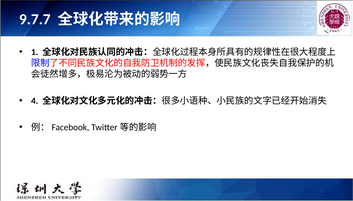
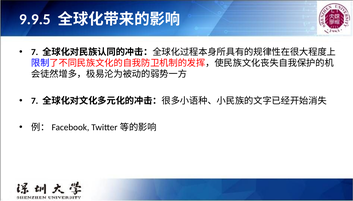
9.7.7: 9.7.7 -> 9.9.5
1 at (35, 52): 1 -> 7
4 at (35, 101): 4 -> 7
